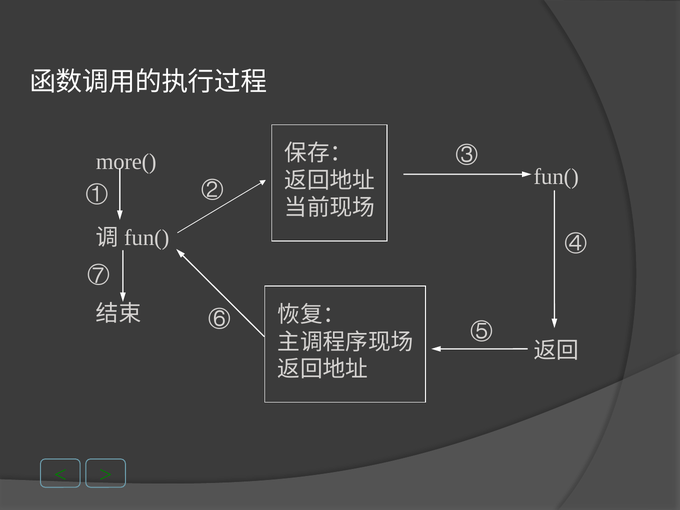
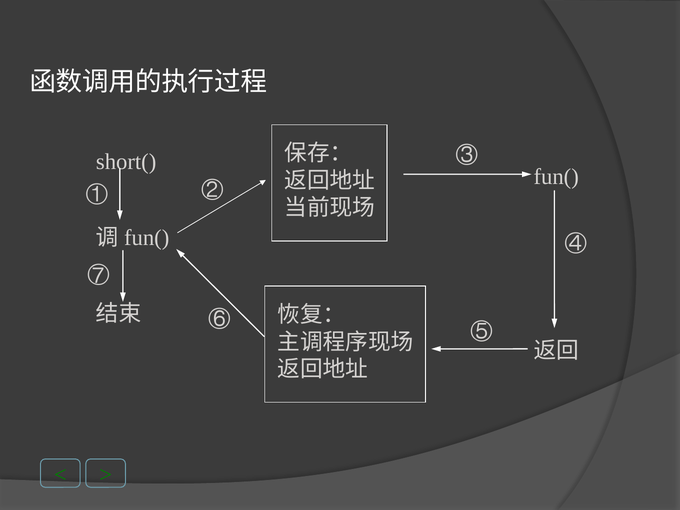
more(: more( -> short(
